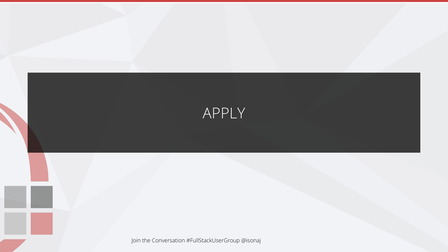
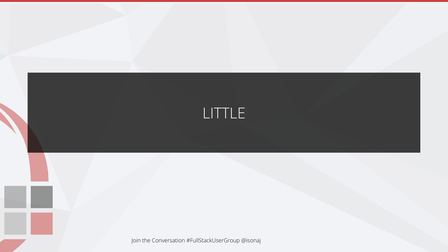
APPLY: APPLY -> LITTLE
